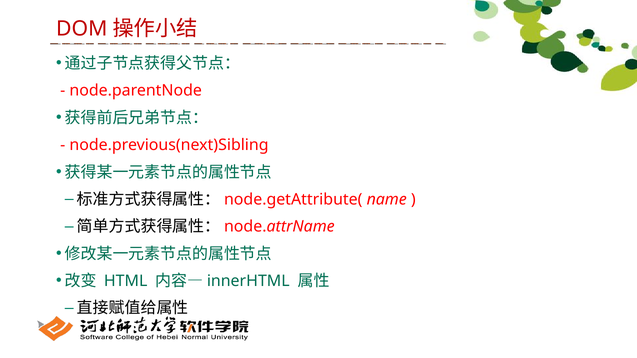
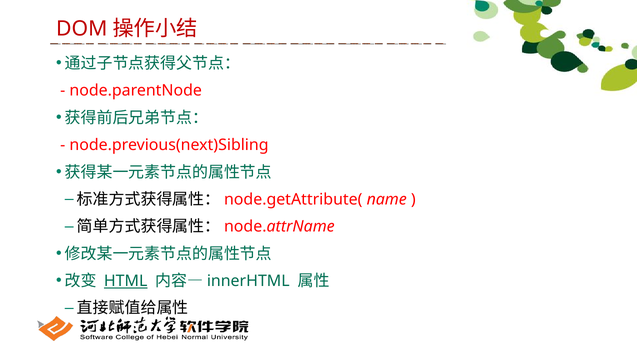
HTML underline: none -> present
